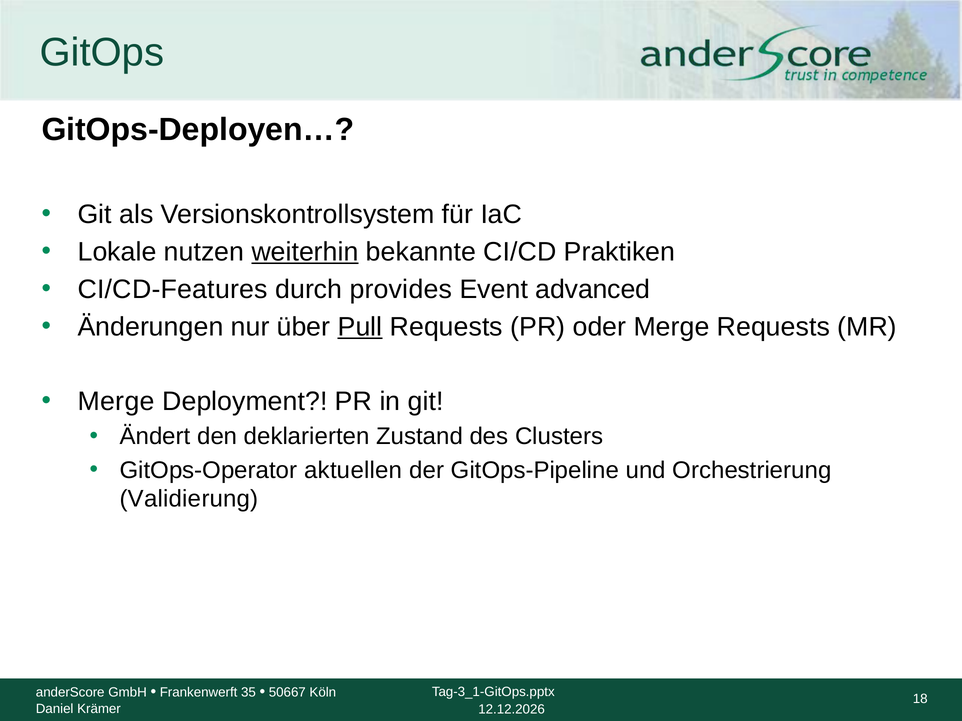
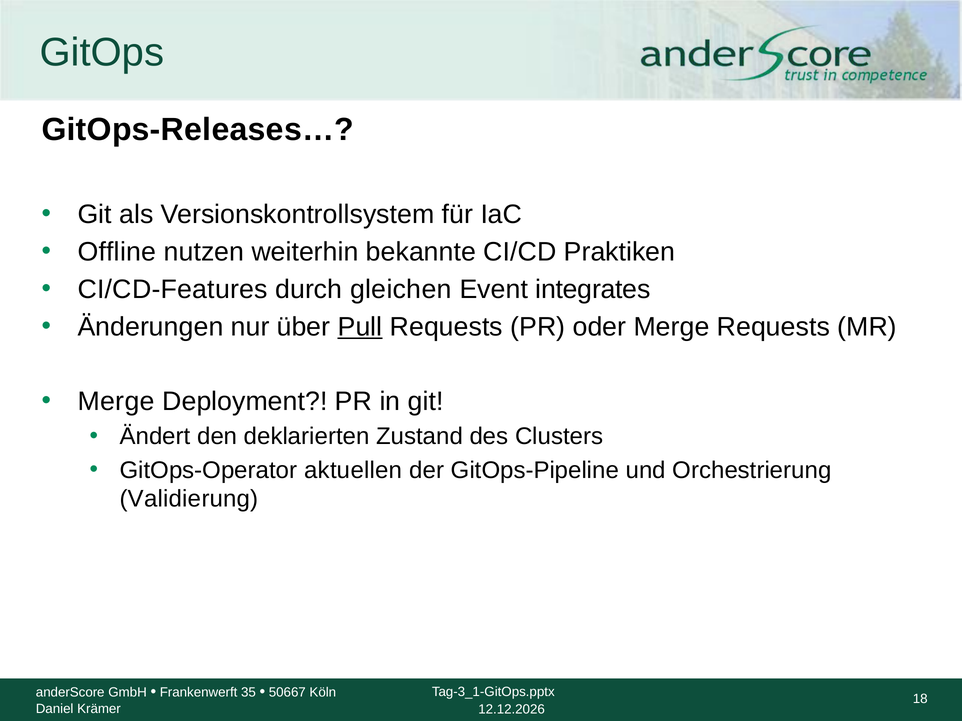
GitOps-Deployen…: GitOps-Deployen… -> GitOps-Releases…
Lokale: Lokale -> Offline
weiterhin underline: present -> none
provides: provides -> gleichen
advanced: advanced -> integrates
